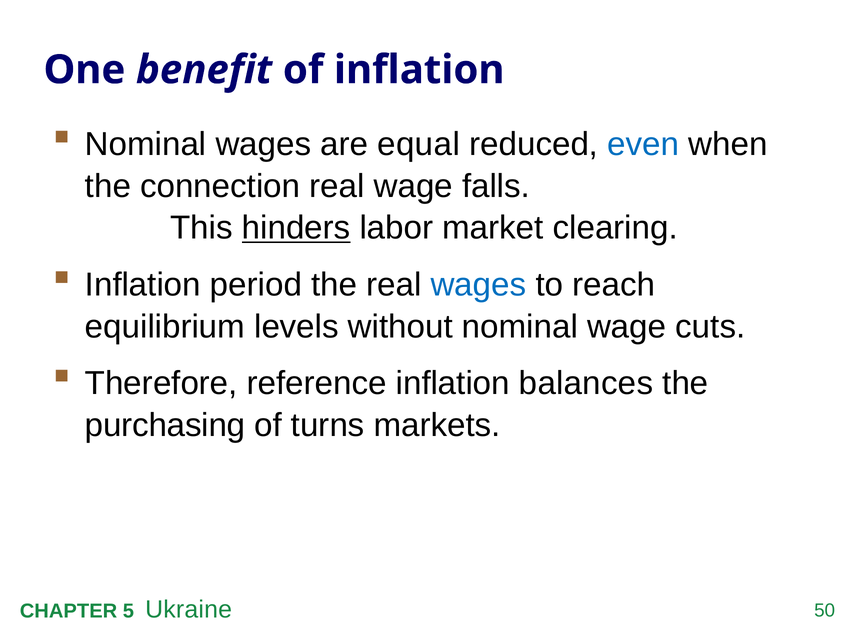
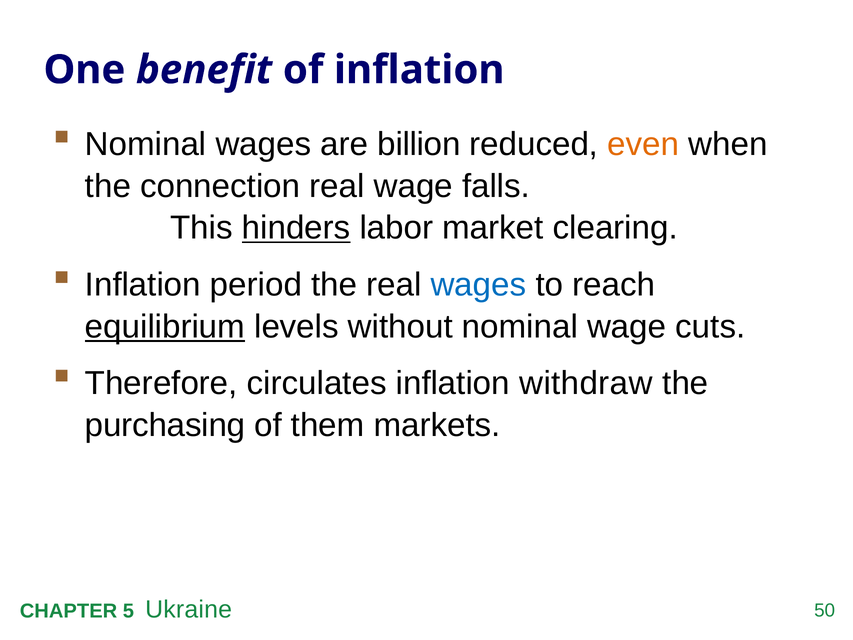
equal: equal -> billion
even colour: blue -> orange
equilibrium underline: none -> present
reference: reference -> circulates
balances: balances -> withdraw
turns: turns -> them
